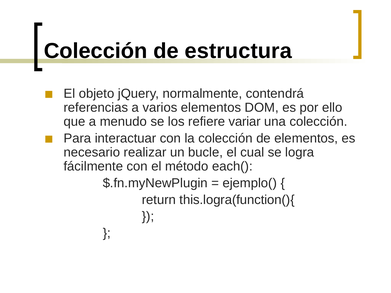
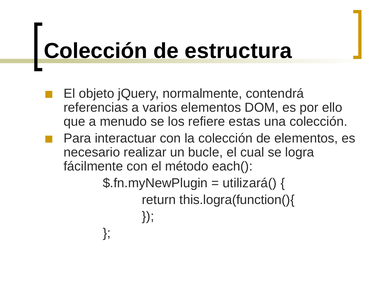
variar: variar -> estas
ejemplo(: ejemplo( -> utilizará(
